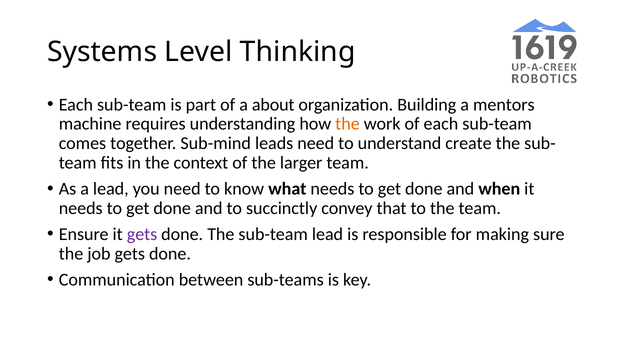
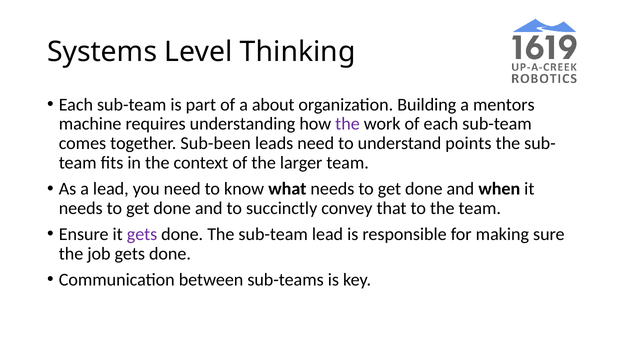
the at (347, 124) colour: orange -> purple
Sub-mind: Sub-mind -> Sub-been
create: create -> points
